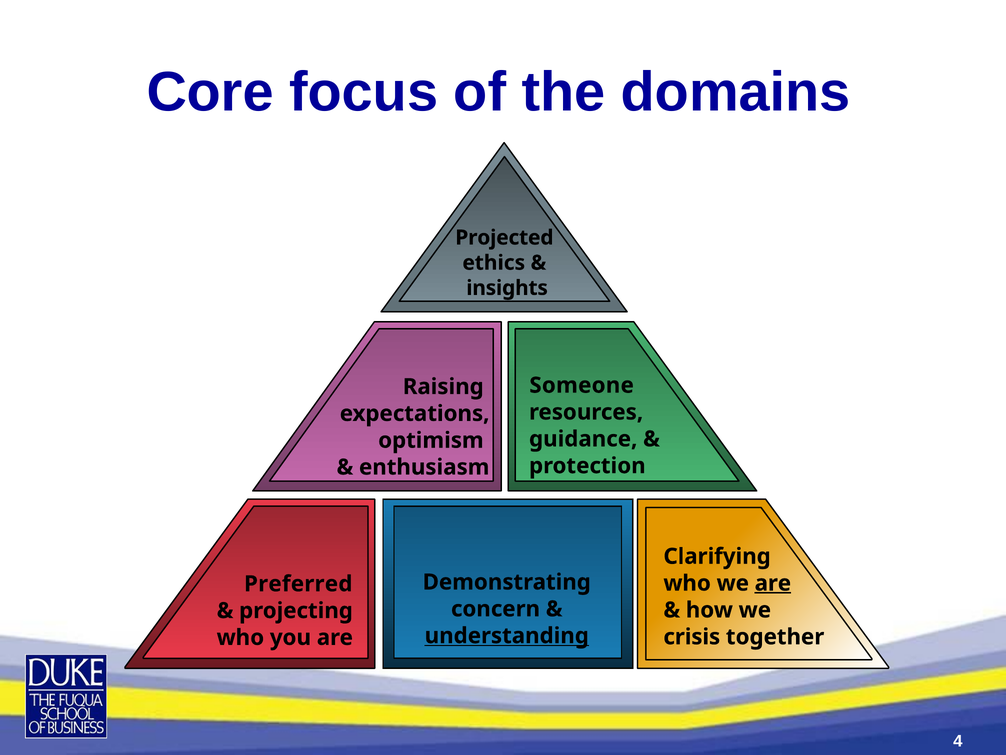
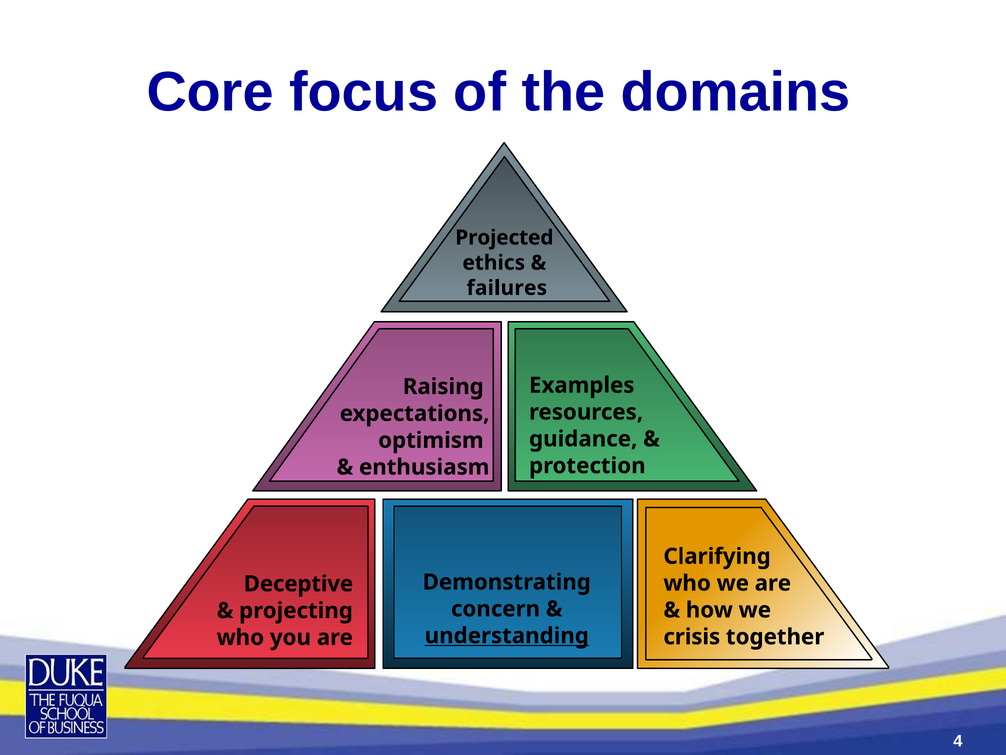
insights: insights -> failures
Someone: Someone -> Examples
are at (773, 583) underline: present -> none
Preferred: Preferred -> Deceptive
